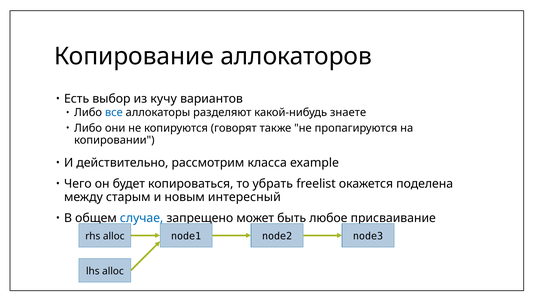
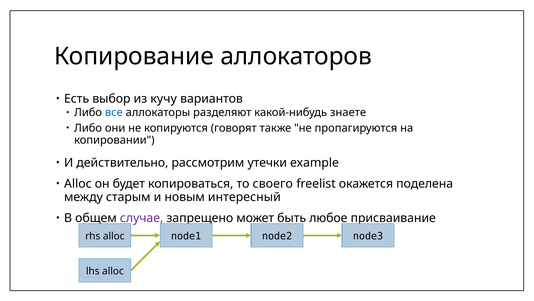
класса: класса -> утечки
Чего at (78, 183): Чего -> Alloc
убрать: убрать -> своего
случае colour: blue -> purple
